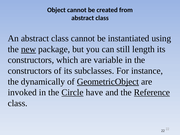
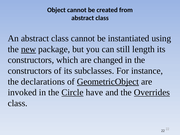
variable: variable -> changed
dynamically: dynamically -> declarations
Reference: Reference -> Overrides
